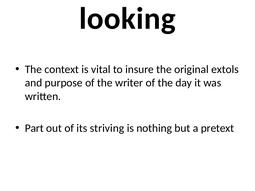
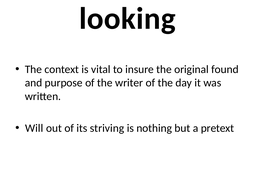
extols: extols -> found
Part: Part -> Will
